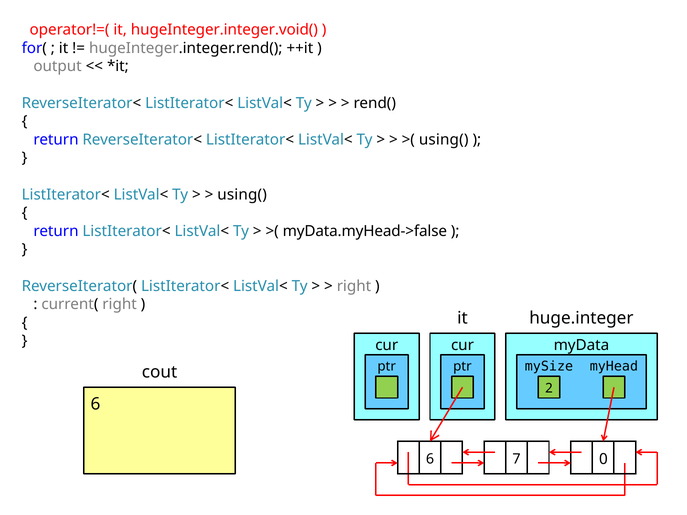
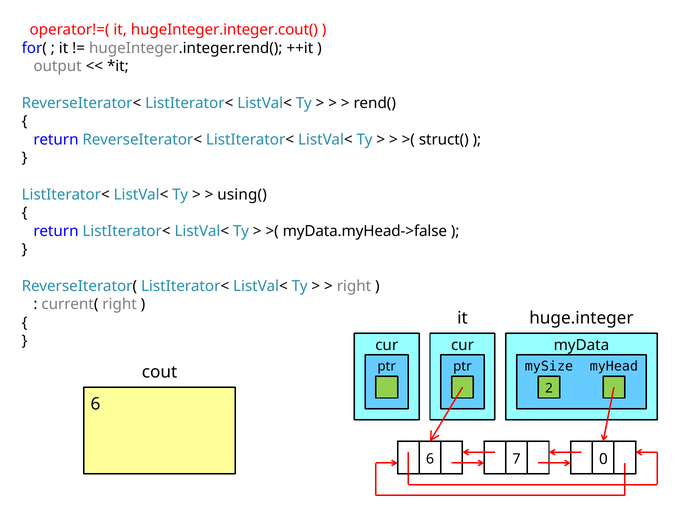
hugeInteger.integer.void(: hugeInteger.integer.void( -> hugeInteger.integer.cout(
using( at (444, 140): using( -> struct(
